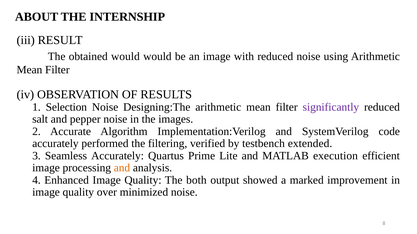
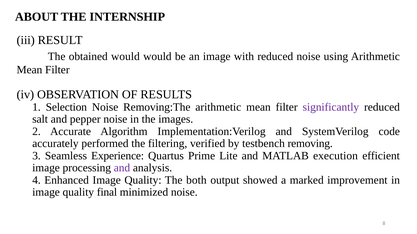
Designing:The: Designing:The -> Removing:The
extended: extended -> removing
Seamless Accurately: Accurately -> Experience
and at (122, 168) colour: orange -> purple
over: over -> final
